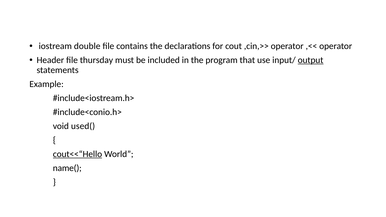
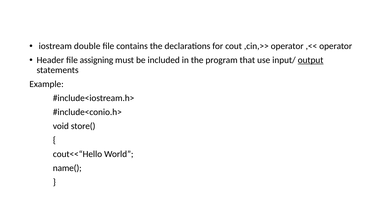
thursday: thursday -> assigning
used(: used( -> store(
cout<<“Hello underline: present -> none
